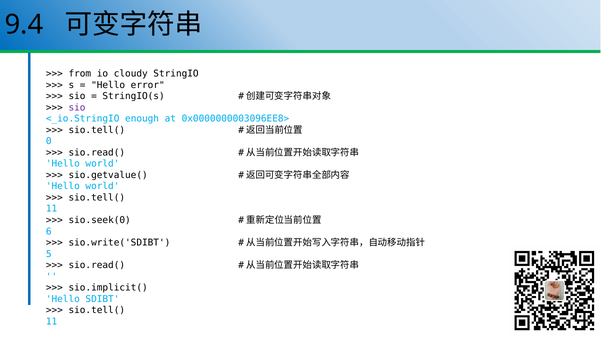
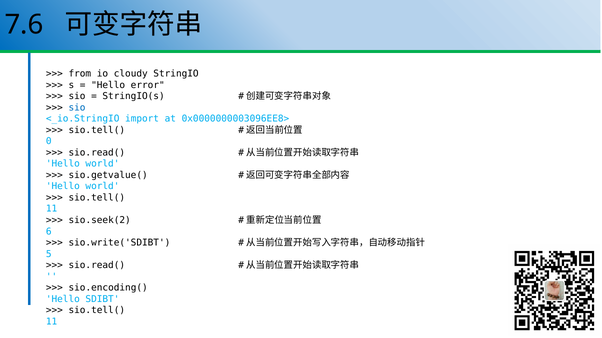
9.4: 9.4 -> 7.6
sio at (77, 108) colour: purple -> blue
enough: enough -> import
sio.seek(0: sio.seek(0 -> sio.seek(2
sio.implicit(: sio.implicit( -> sio.encoding(
